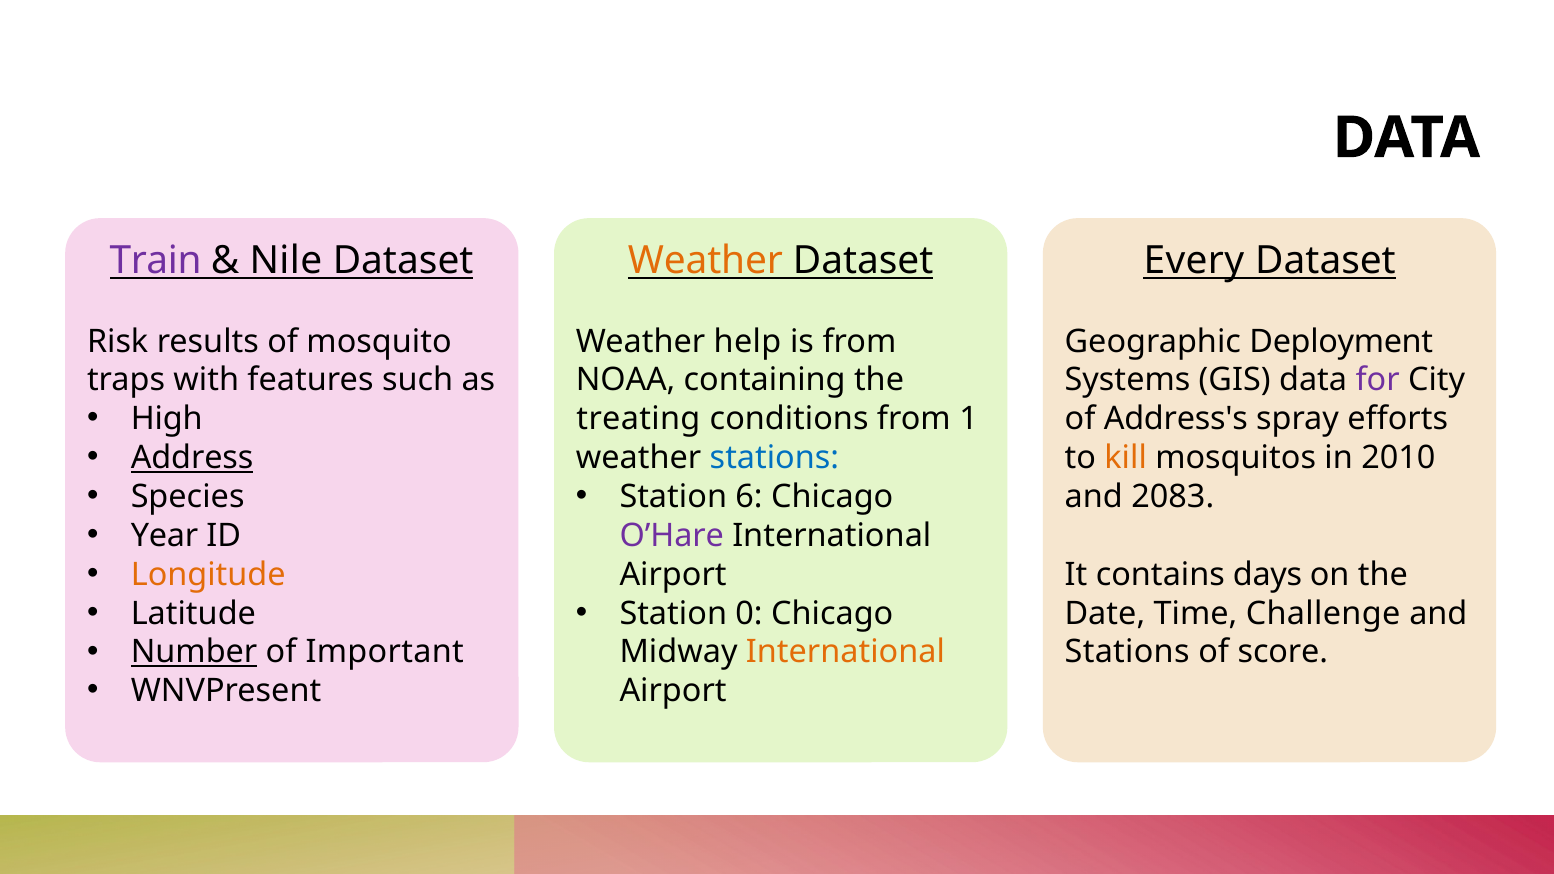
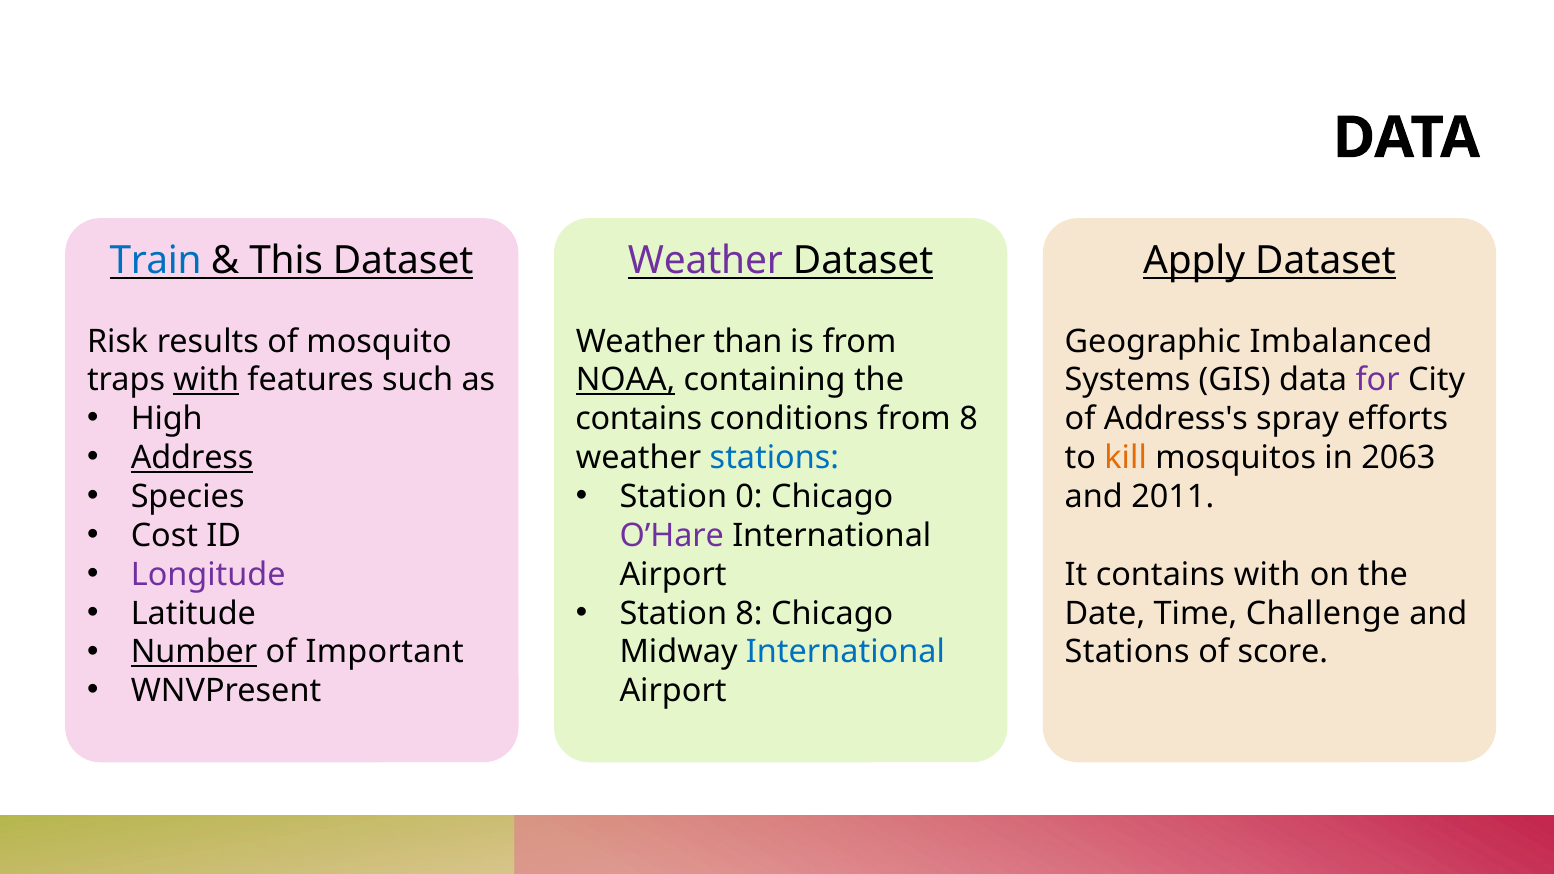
Train colour: purple -> blue
Nile: Nile -> This
Weather at (705, 260) colour: orange -> purple
Every: Every -> Apply
help: help -> than
Deployment: Deployment -> Imbalanced
with at (206, 380) underline: none -> present
NOAA underline: none -> present
treating at (638, 419): treating -> contains
from 1: 1 -> 8
2010: 2010 -> 2063
6: 6 -> 0
2083: 2083 -> 2011
Year: Year -> Cost
Longitude colour: orange -> purple
contains days: days -> with
Station 0: 0 -> 8
International at (845, 652) colour: orange -> blue
